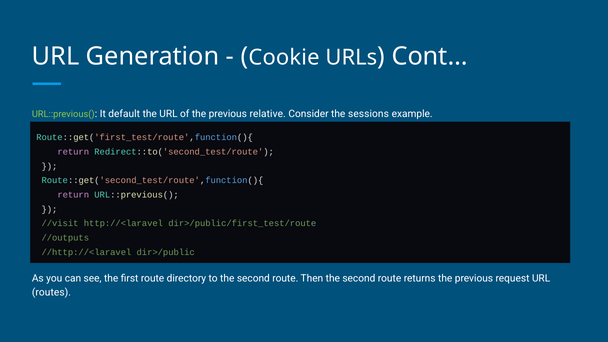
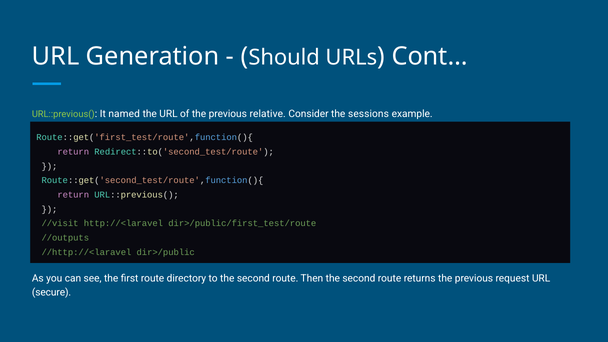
Cookie: Cookie -> Should
default: default -> named
routes: routes -> secure
